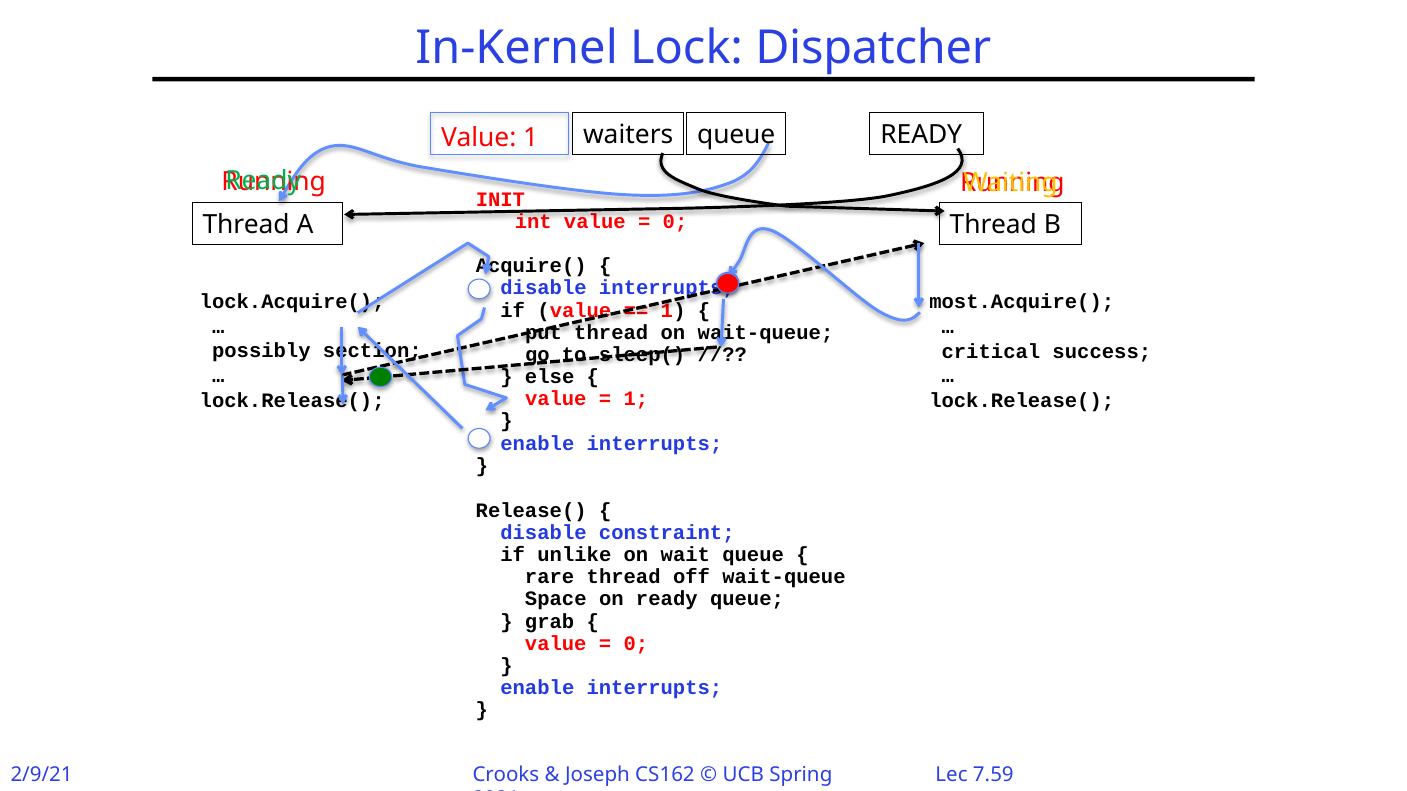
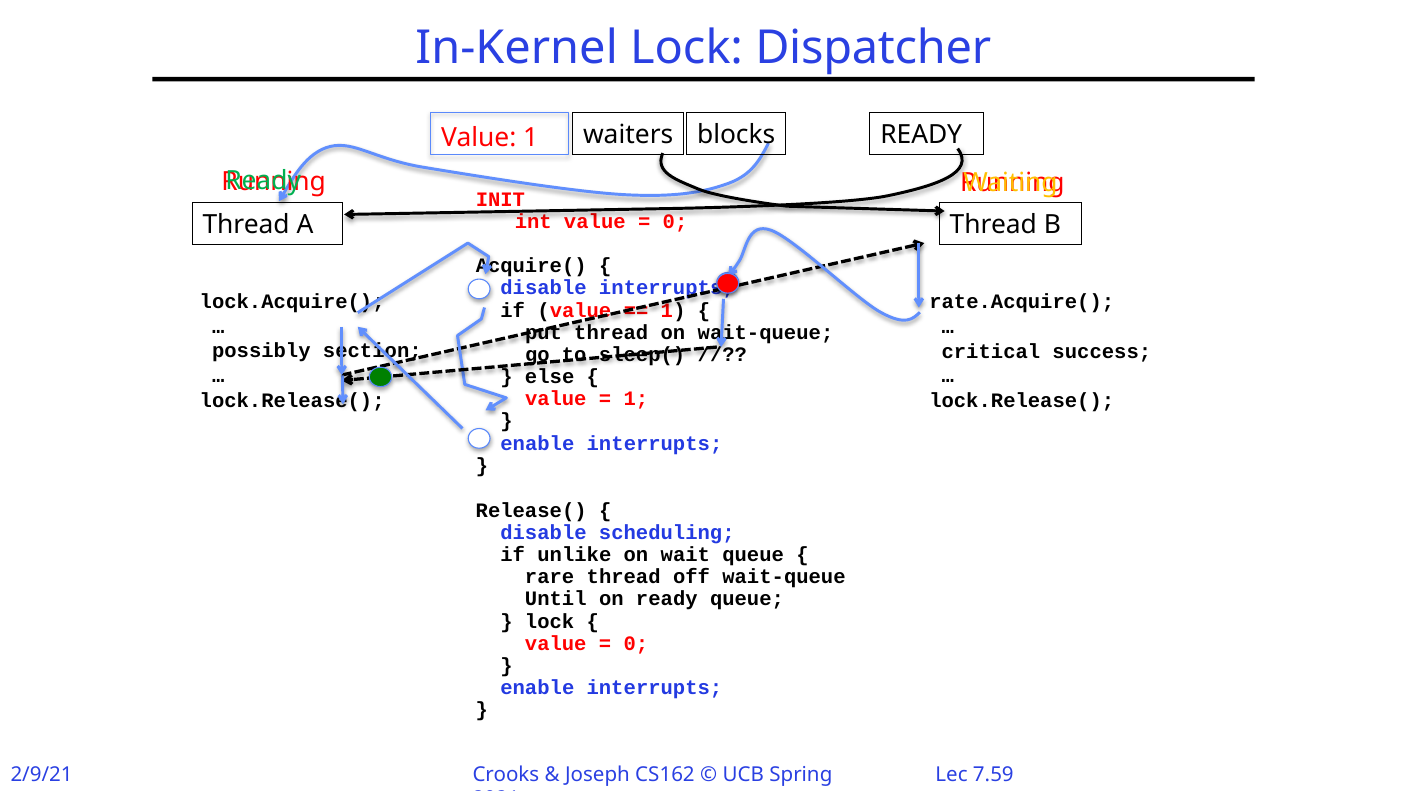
waiters queue: queue -> blocks
most.Acquire(: most.Acquire( -> rate.Acquire(
constraint: constraint -> scheduling
Space: Space -> Until
grab at (550, 622): grab -> lock
